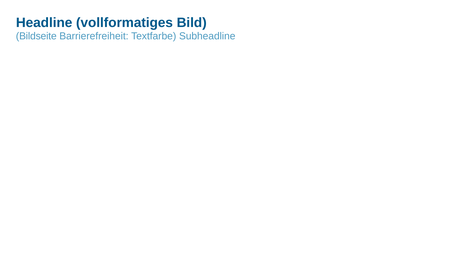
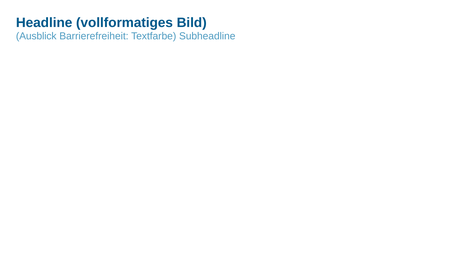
Bildseite: Bildseite -> Ausblick
